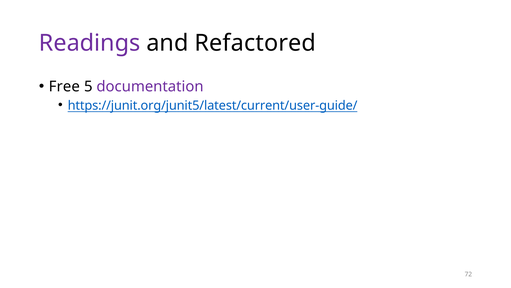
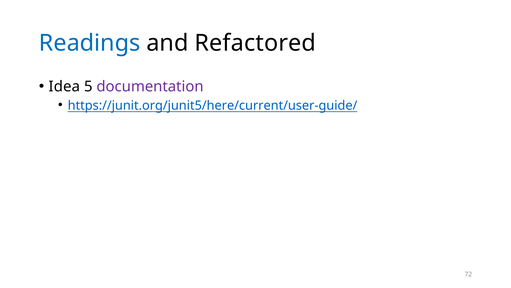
Readings colour: purple -> blue
Free: Free -> Idea
https://junit.org/junit5/latest/current/user-guide/: https://junit.org/junit5/latest/current/user-guide/ -> https://junit.org/junit5/here/current/user-guide/
